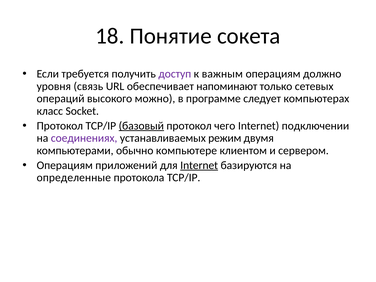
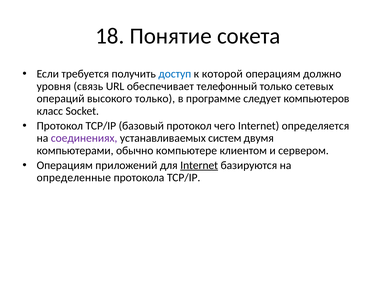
доступ colour: purple -> blue
важным: важным -> которой
напоминают: напоминают -> телефонный
высокого можно: можно -> только
компьютерах: компьютерах -> компьютеров
базовый underline: present -> none
подключении: подключении -> определяется
режим: режим -> систем
